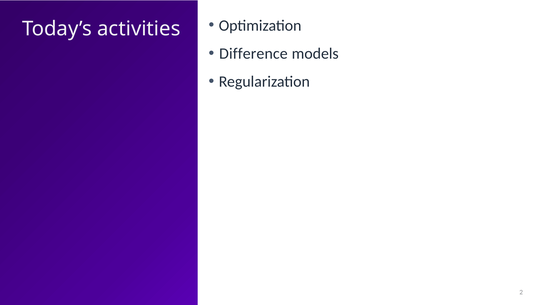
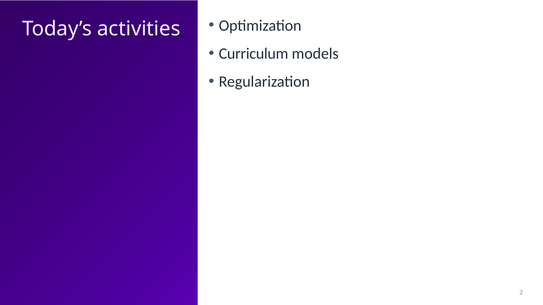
Difference: Difference -> Curriculum
